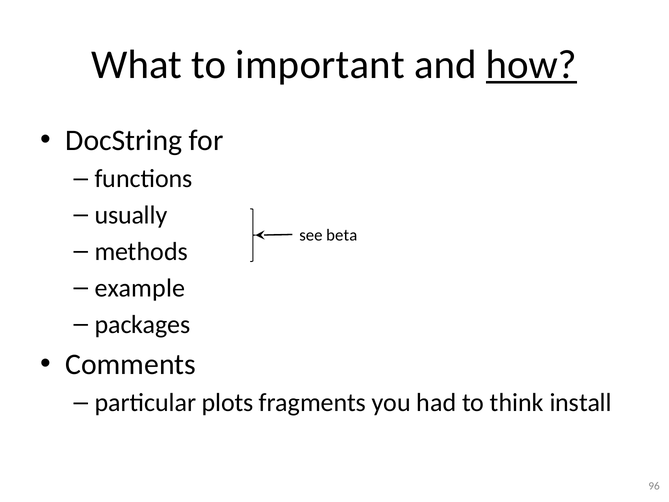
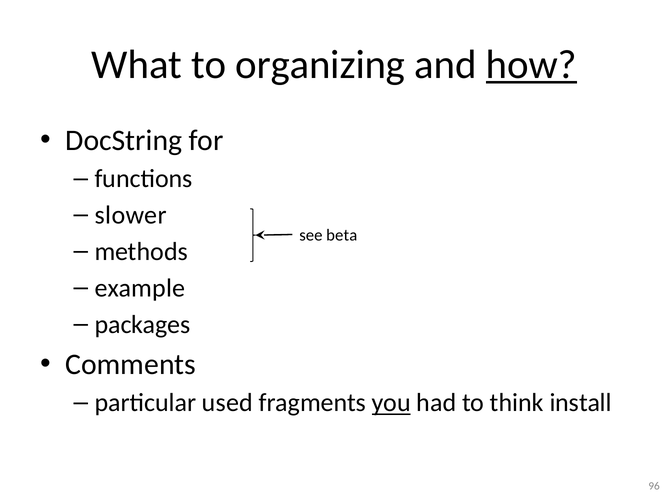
important: important -> organizing
usually: usually -> slower
plots: plots -> used
you underline: none -> present
